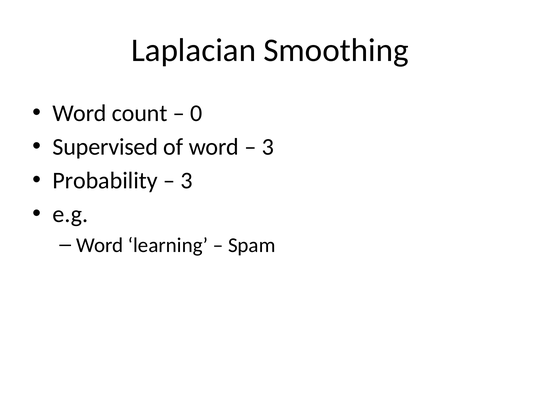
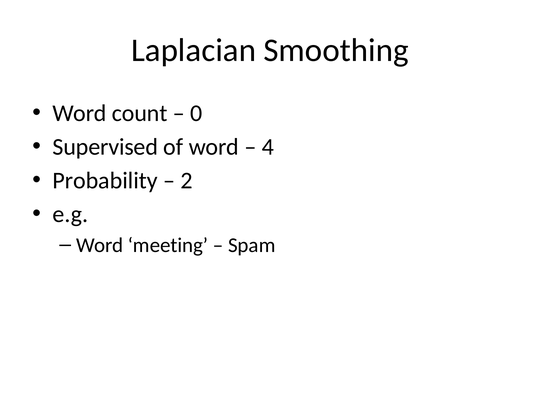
3 at (268, 147): 3 -> 4
3 at (187, 181): 3 -> 2
learning: learning -> meeting
